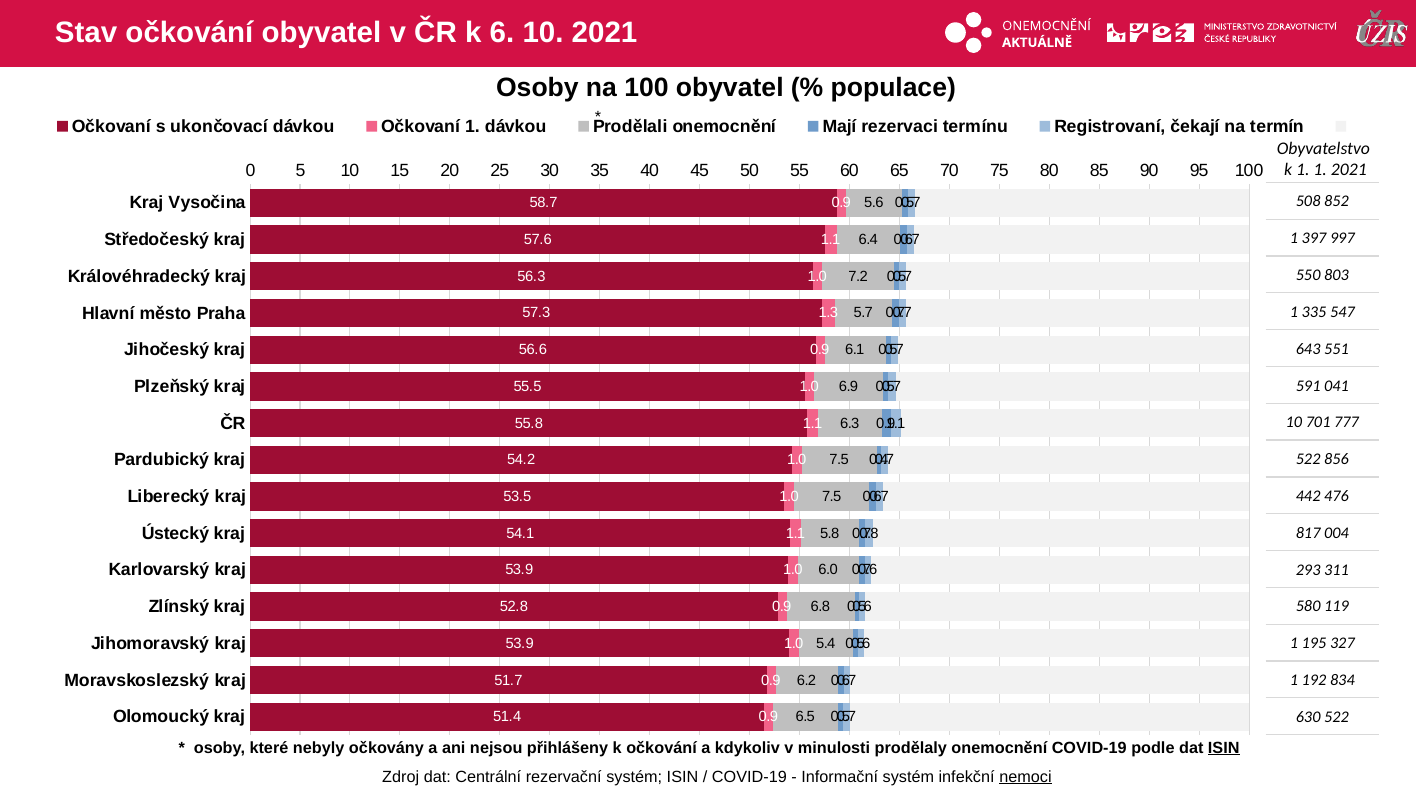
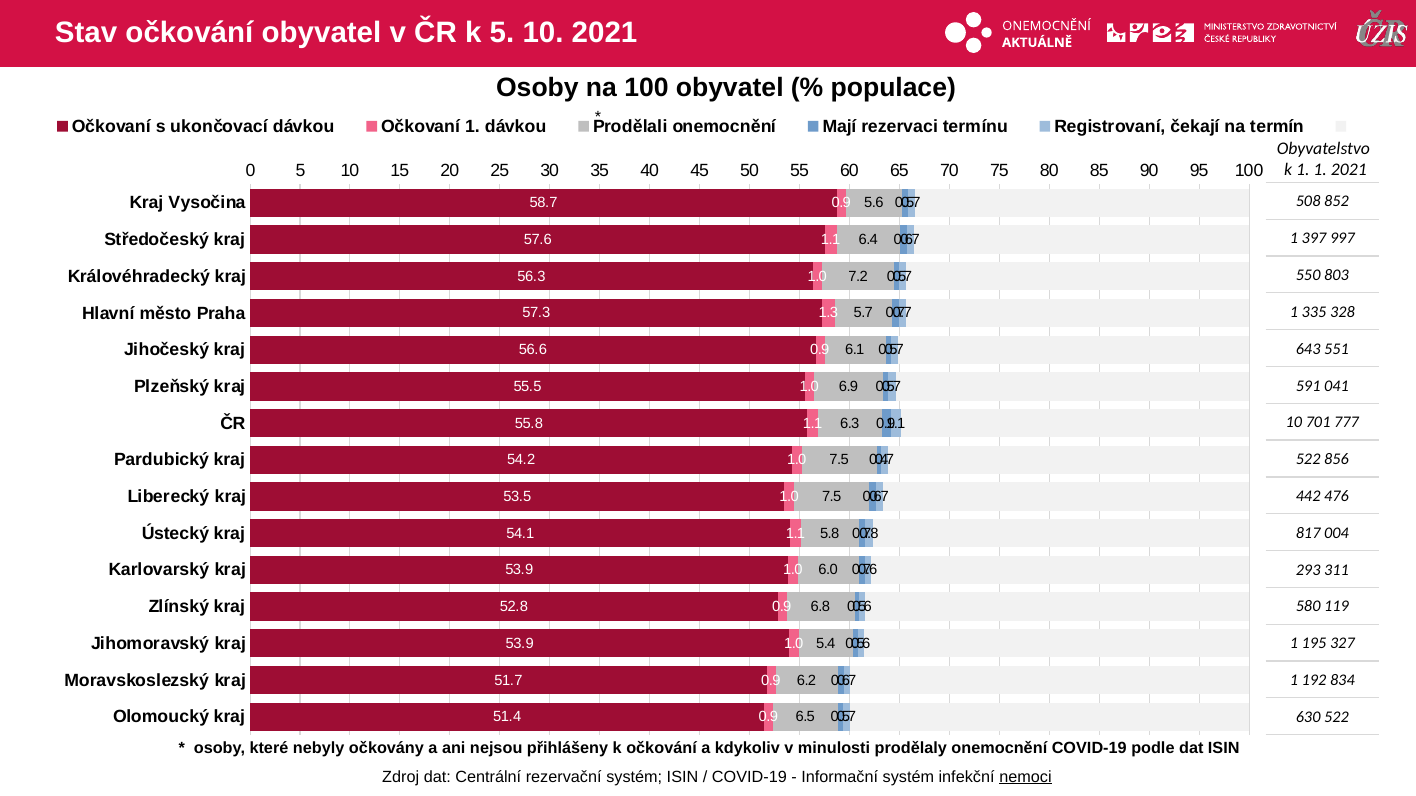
k 6: 6 -> 5
547: 547 -> 328
ISIN at (1224, 748) underline: present -> none
